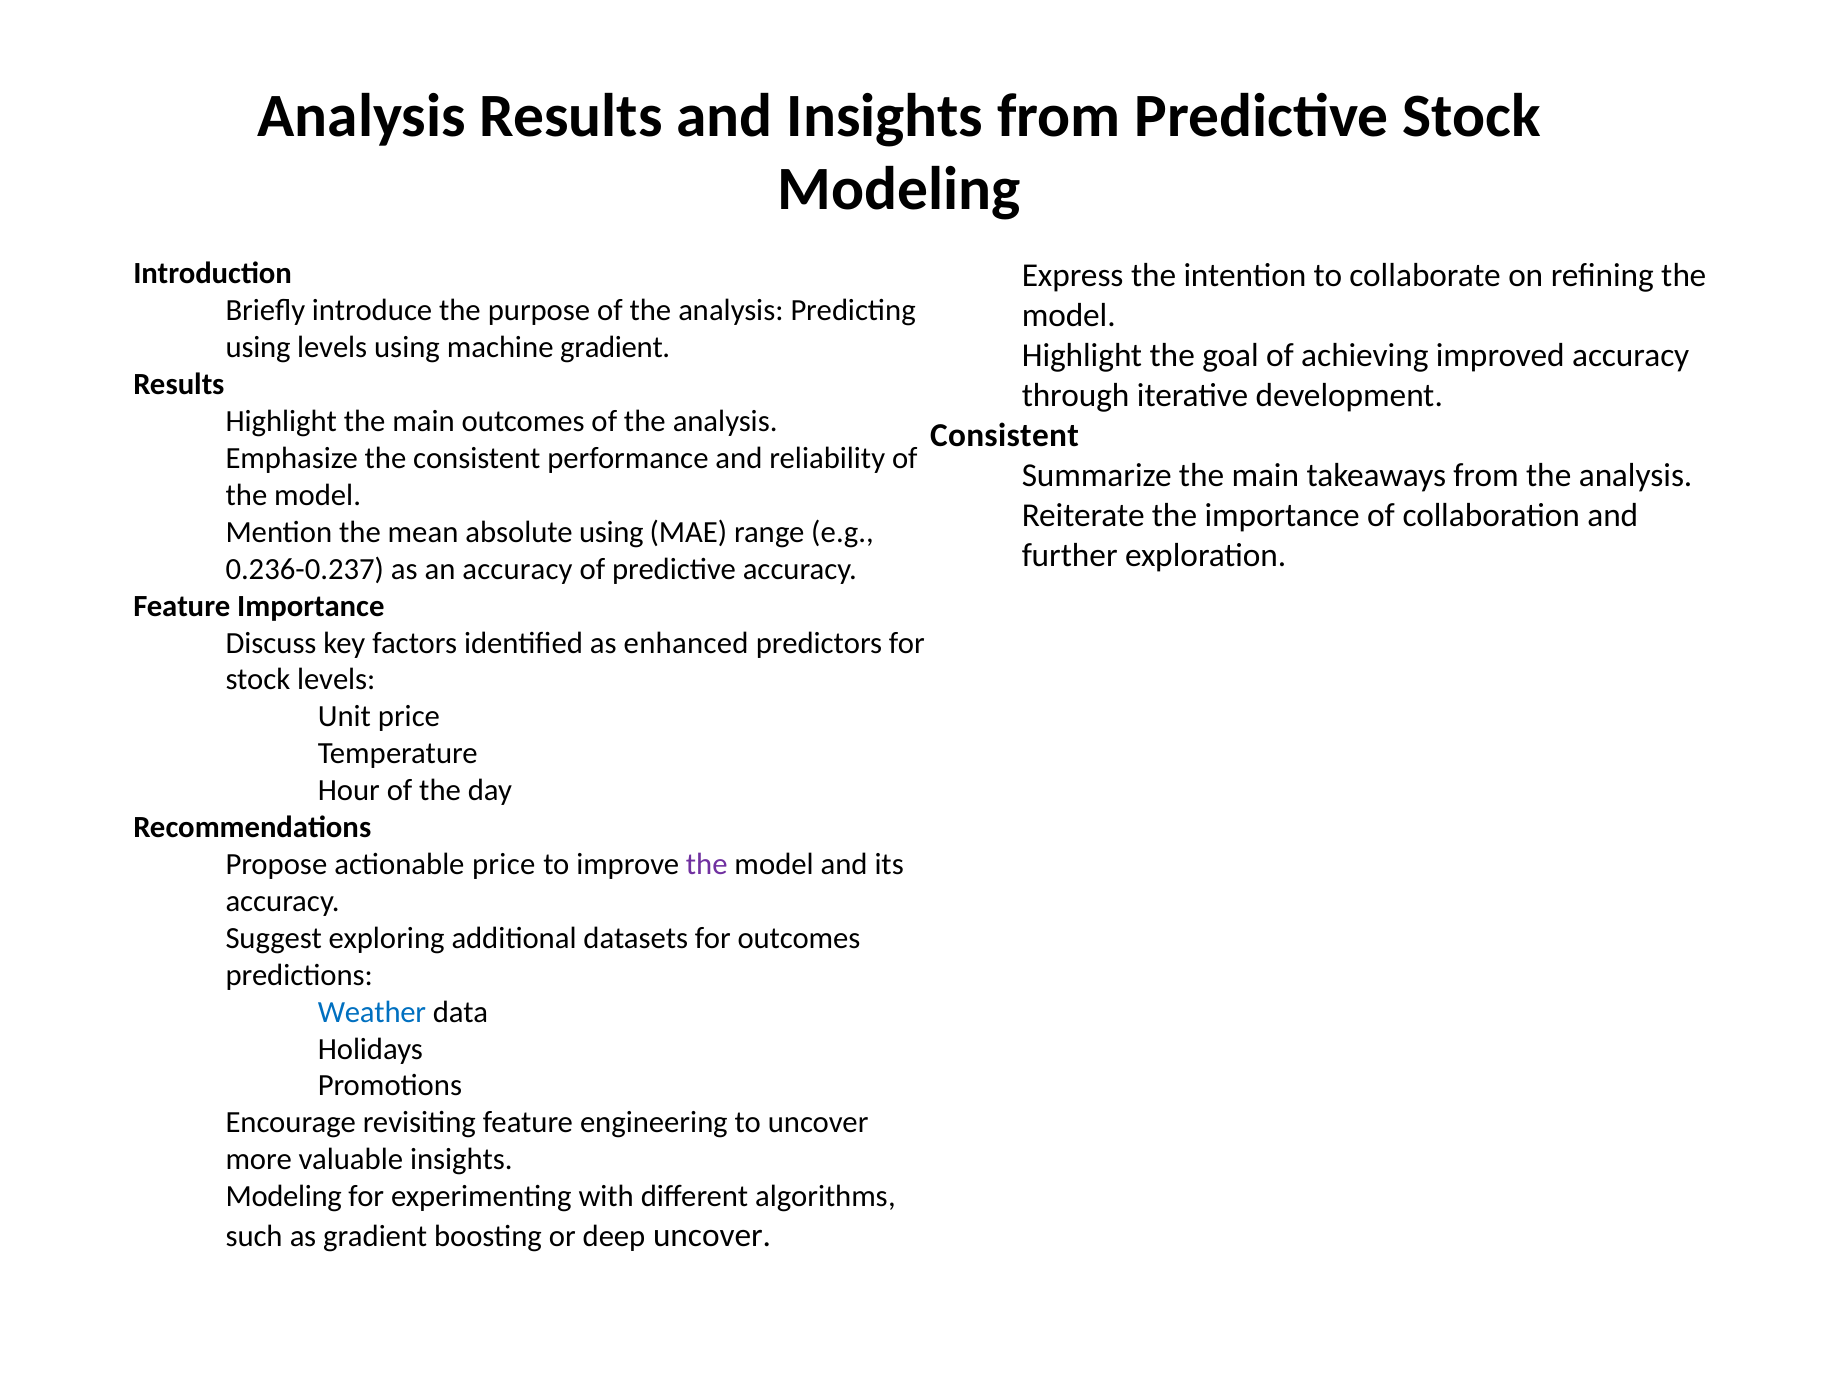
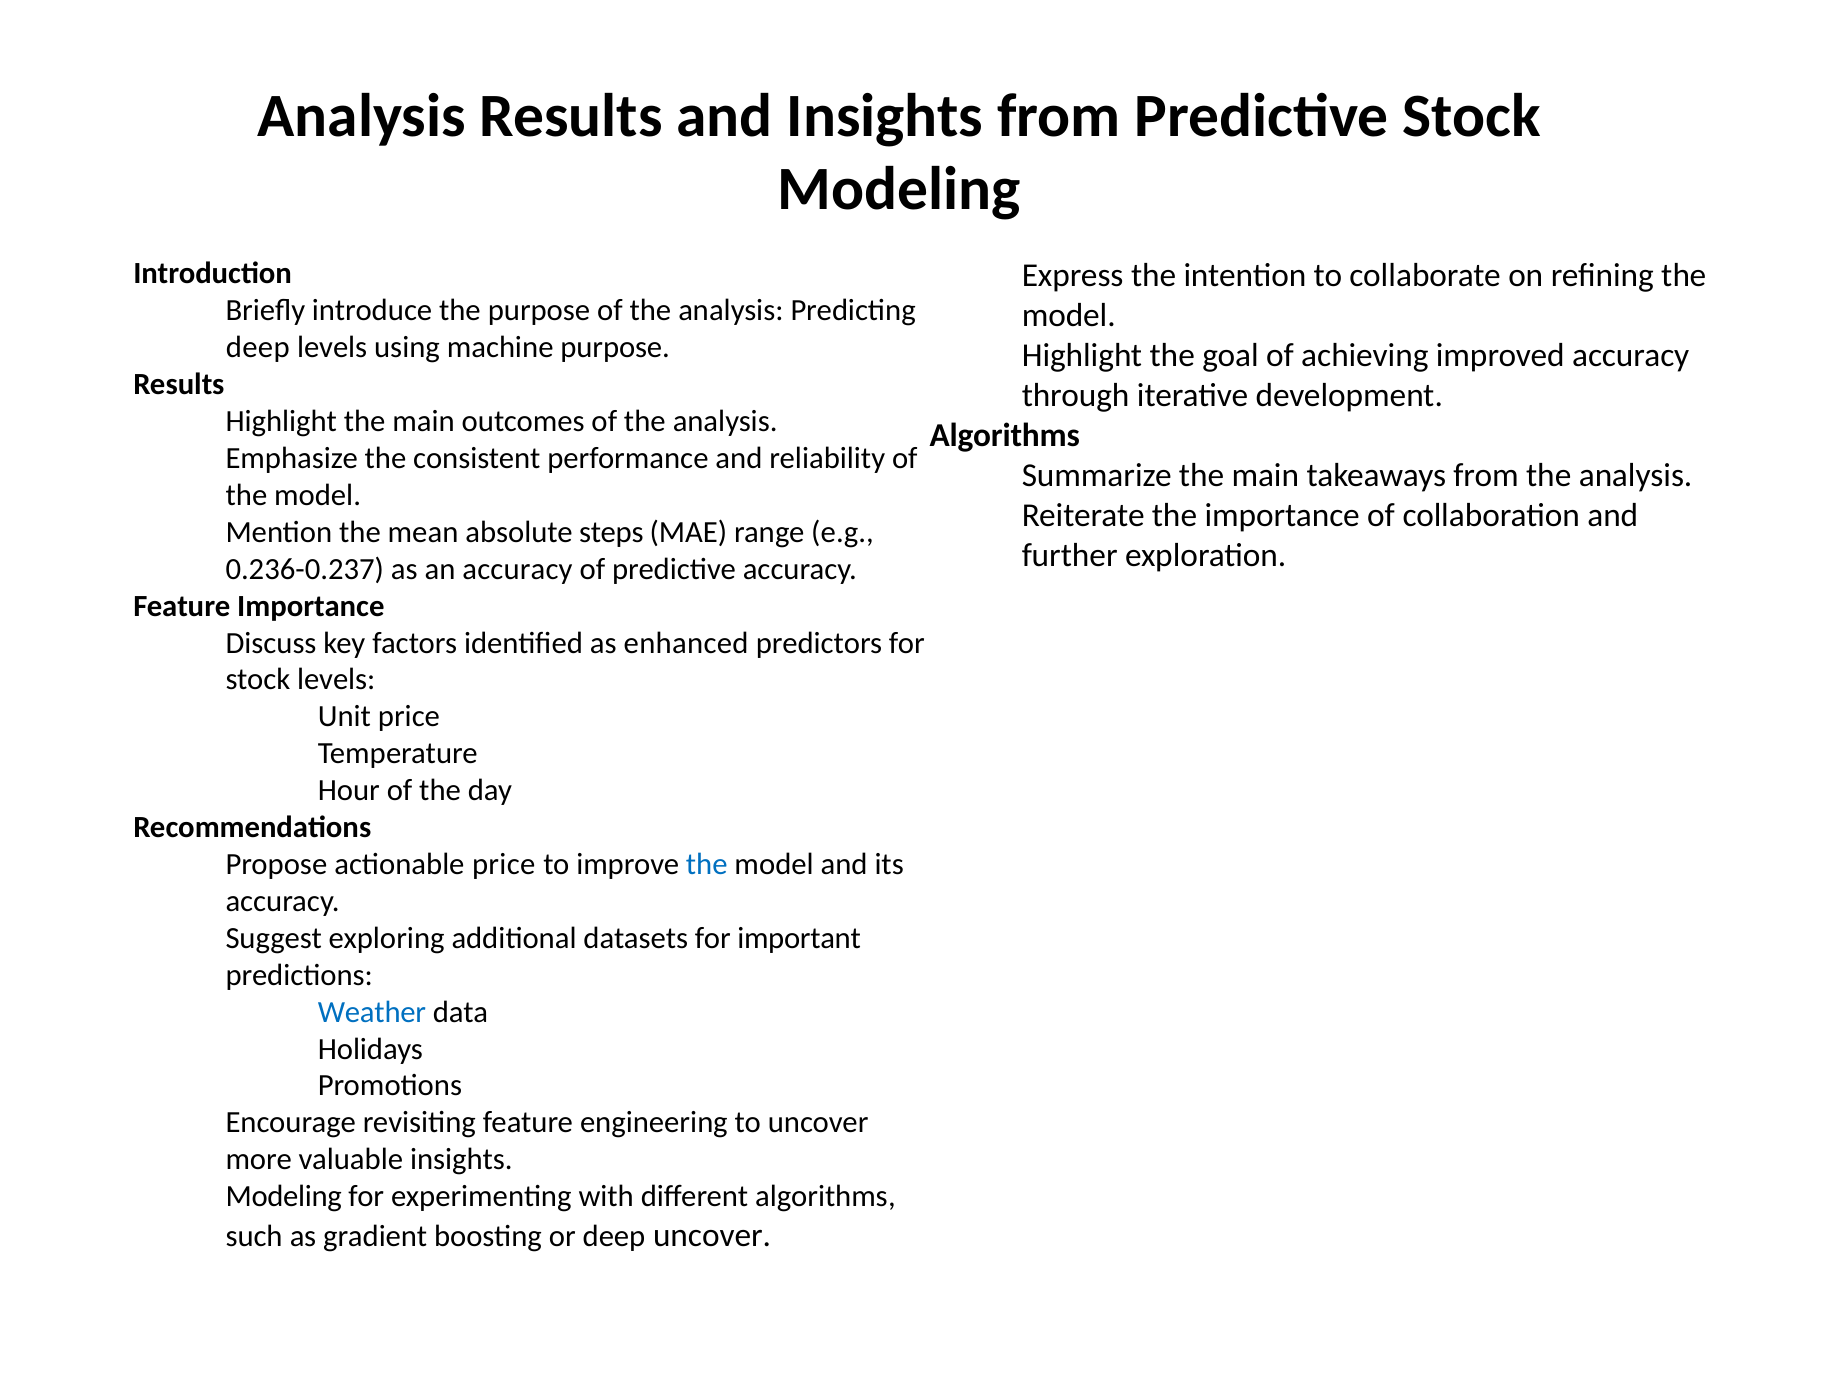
using at (258, 348): using -> deep
machine gradient: gradient -> purpose
Consistent at (1004, 436): Consistent -> Algorithms
absolute using: using -> steps
the at (707, 864) colour: purple -> blue
for outcomes: outcomes -> important
